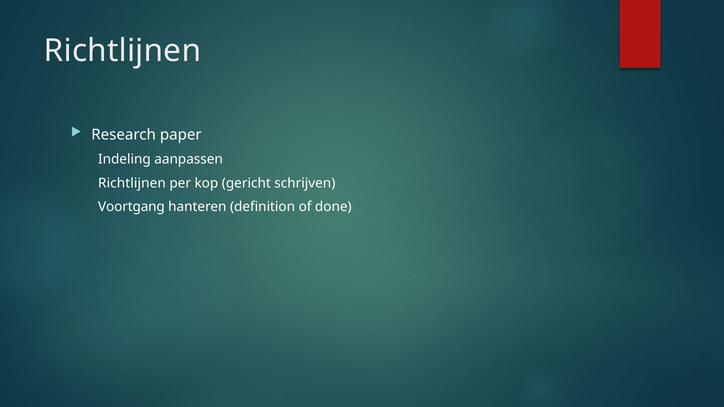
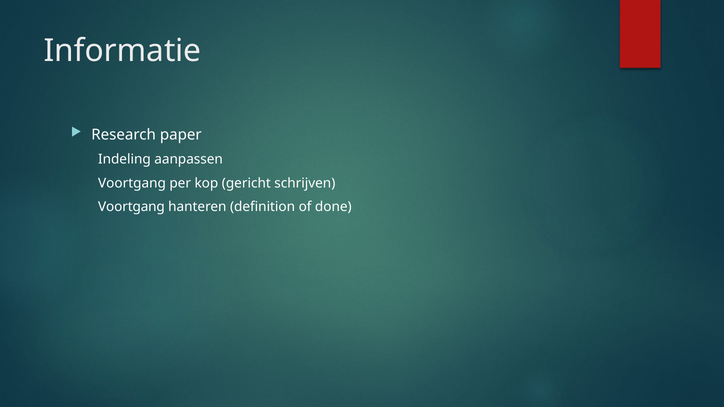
Richtlijnen at (122, 51): Richtlijnen -> Informatie
Richtlijnen at (132, 183): Richtlijnen -> Voortgang
